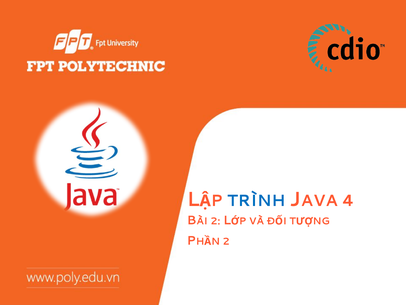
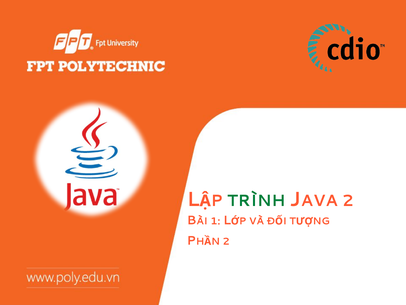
TRÌNH colour: blue -> green
4 at (348, 201): 4 -> 2
2 at (215, 221): 2 -> 1
